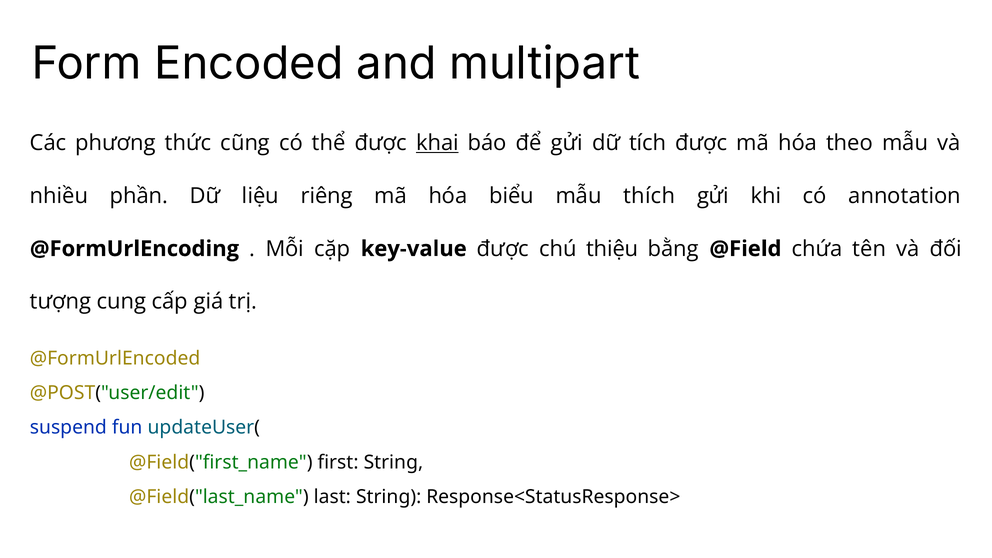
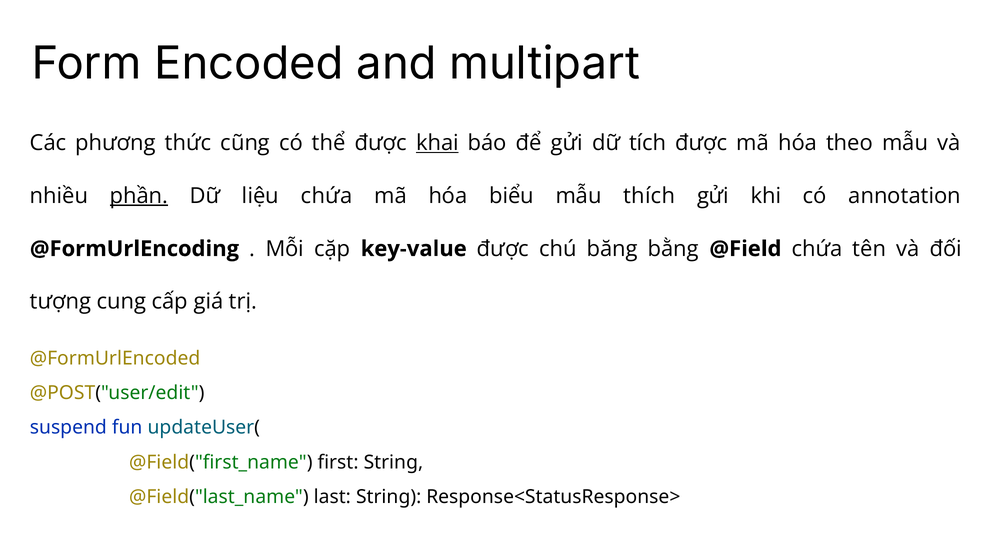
phần underline: none -> present
liệu riêng: riêng -> chứa
thiệu: thiệu -> băng
